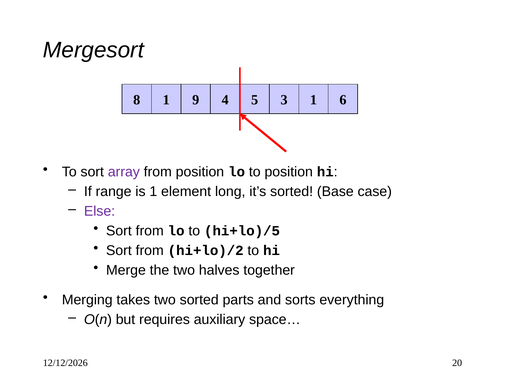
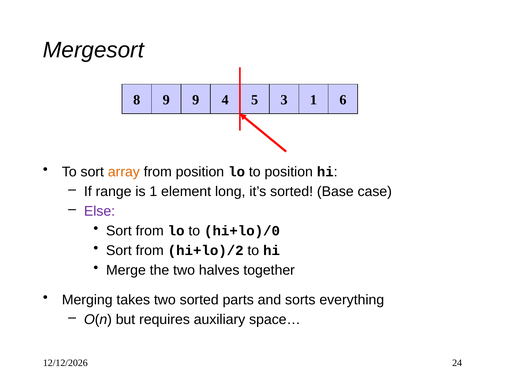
8 1: 1 -> 9
array colour: purple -> orange
hi+lo)/5: hi+lo)/5 -> hi+lo)/0
20: 20 -> 24
